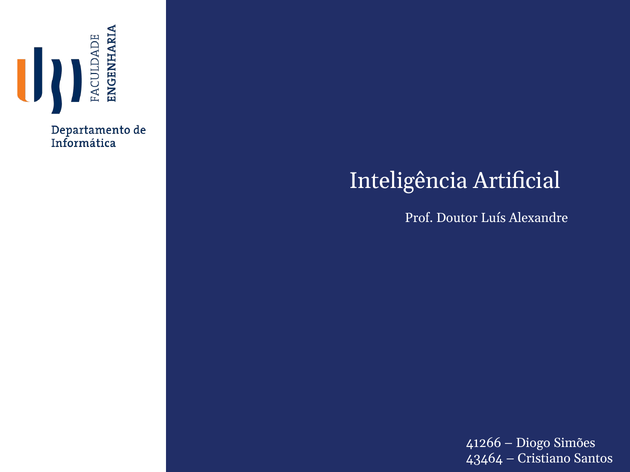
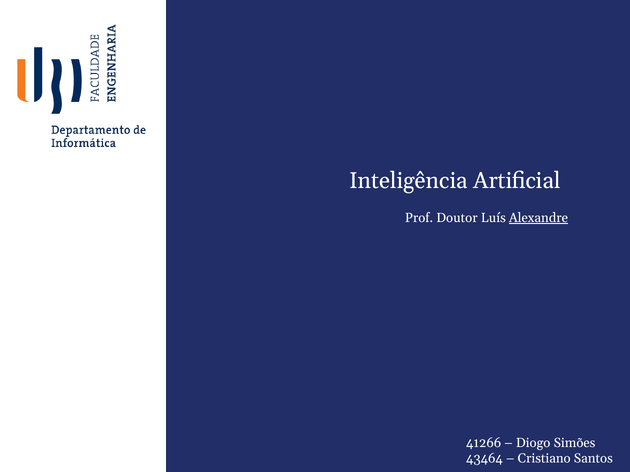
Alexandre underline: none -> present
